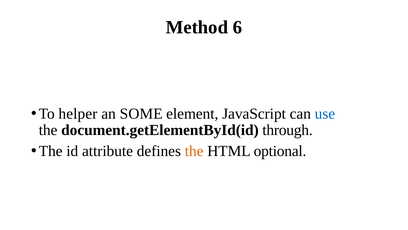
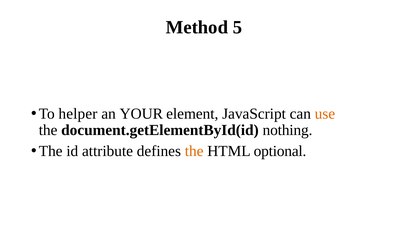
6: 6 -> 5
SOME: SOME -> YOUR
use colour: blue -> orange
through: through -> nothing
